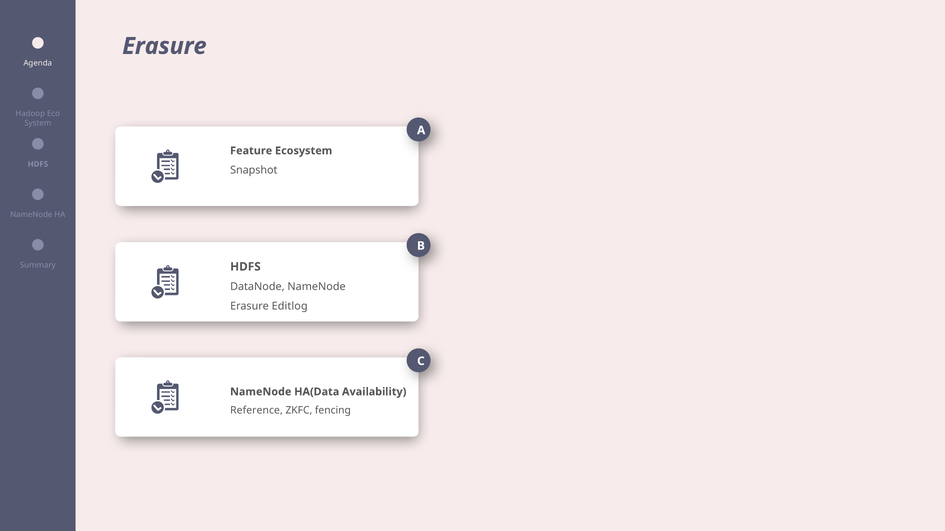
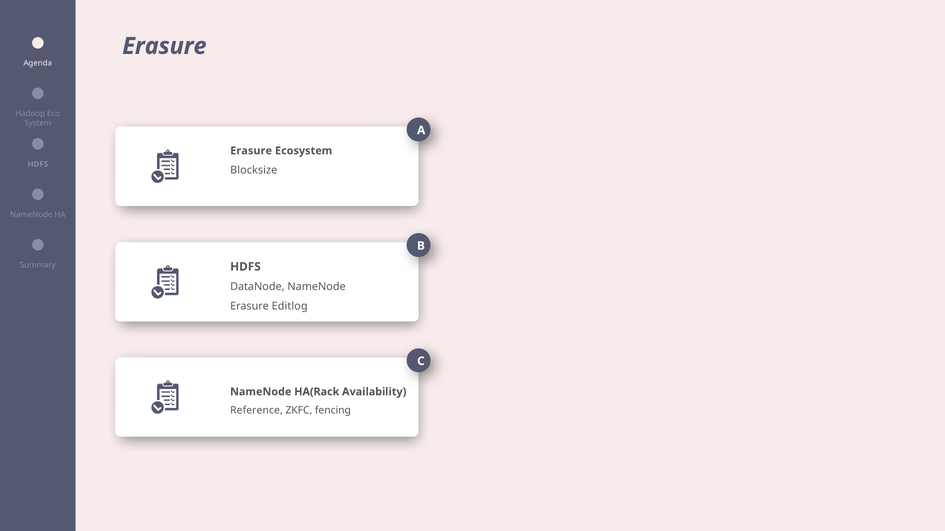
Feature at (251, 151): Feature -> Erasure
Snapshot: Snapshot -> Blocksize
HA(Data: HA(Data -> HA(Rack
